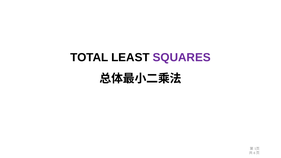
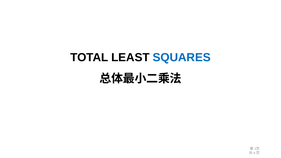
SQUARES colour: purple -> blue
